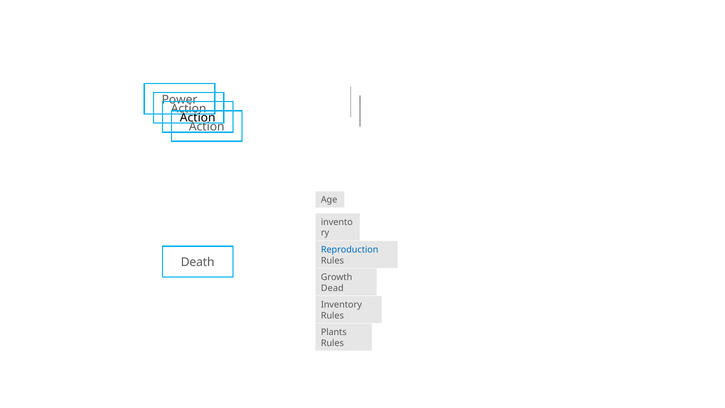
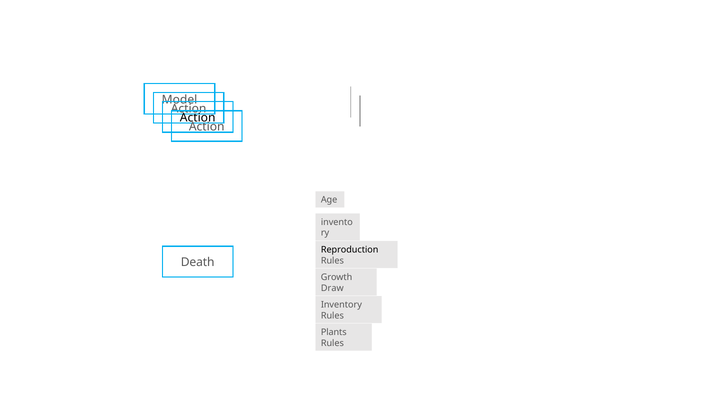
Power: Power -> Model
Reproduction colour: blue -> black
Dead: Dead -> Draw
